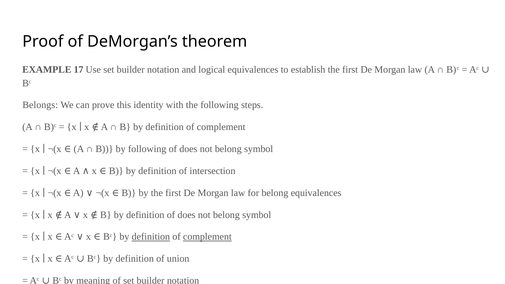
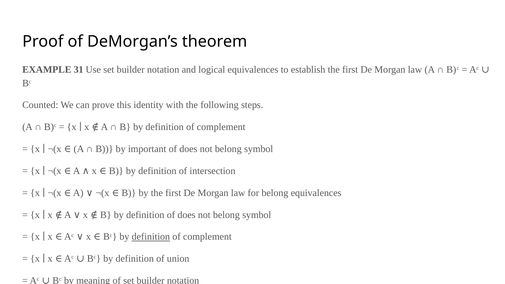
17: 17 -> 31
Belongs: Belongs -> Counted
by following: following -> important
complement at (207, 237) underline: present -> none
